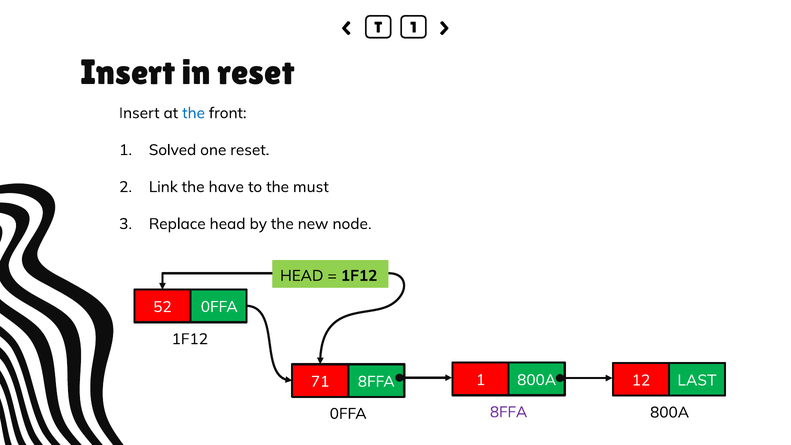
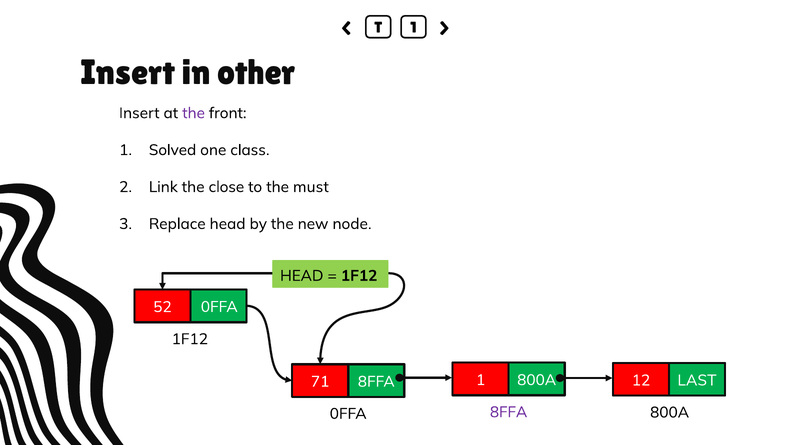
in reset: reset -> other
the at (194, 113) colour: blue -> purple
one reset: reset -> class
have: have -> close
